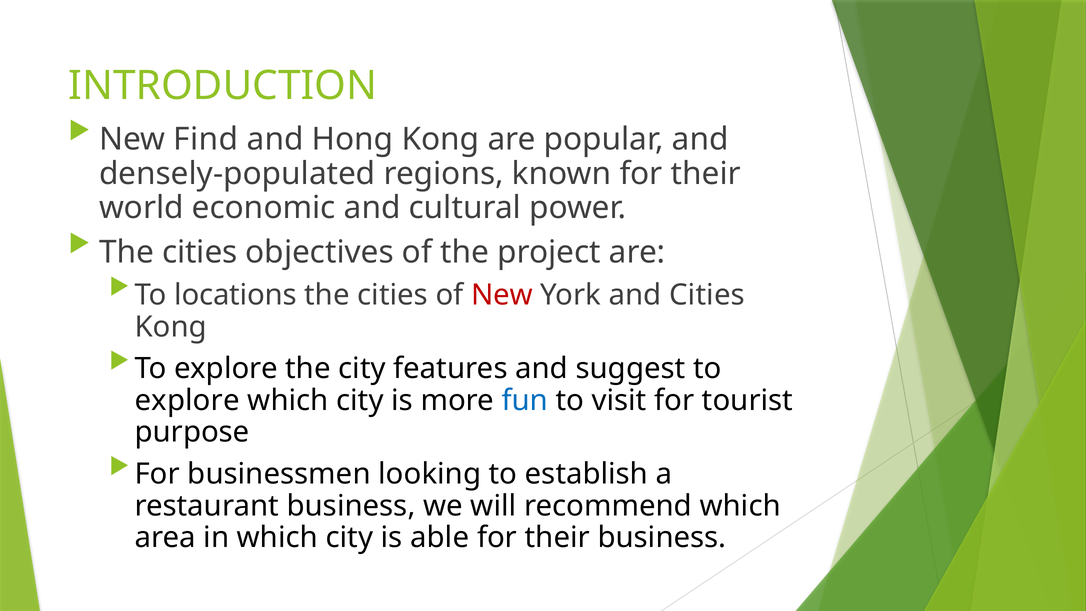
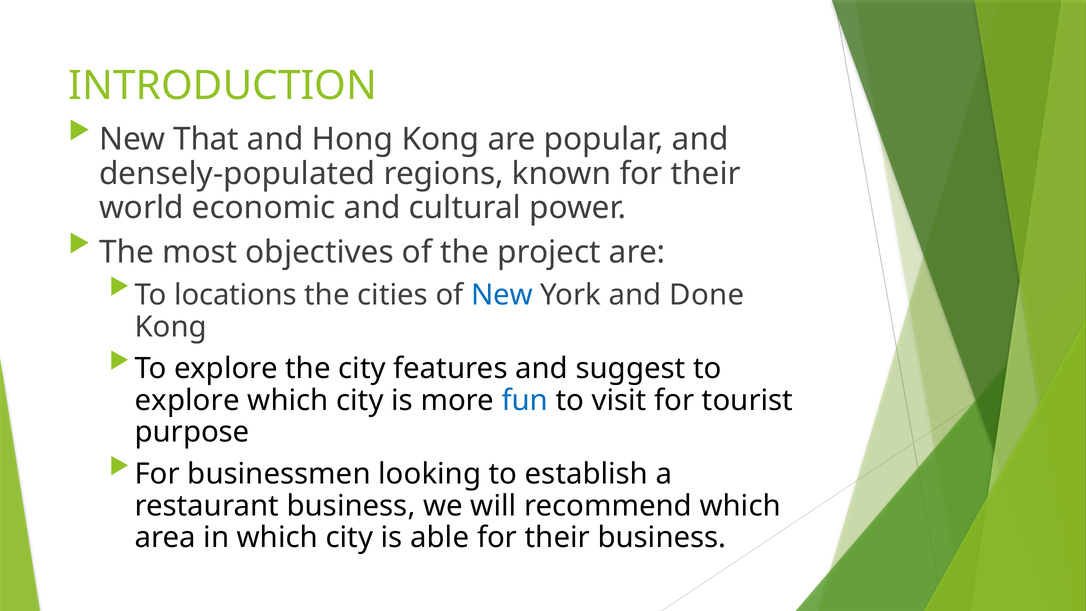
Find: Find -> That
cities at (200, 252): cities -> most
New at (502, 295) colour: red -> blue
and Cities: Cities -> Done
